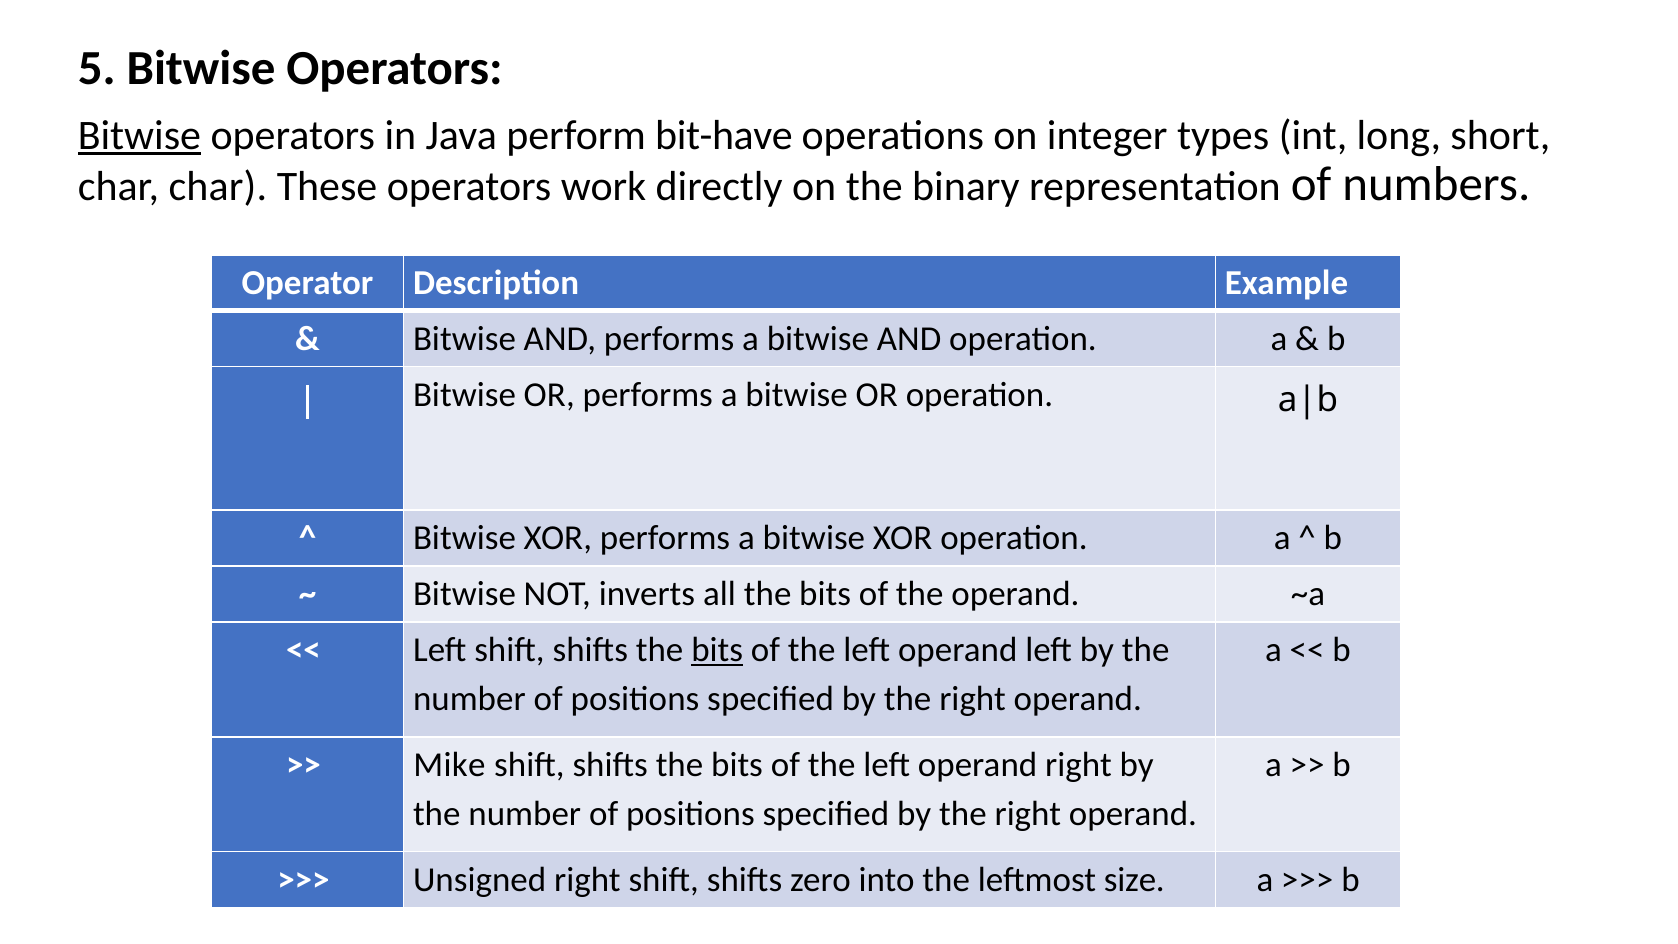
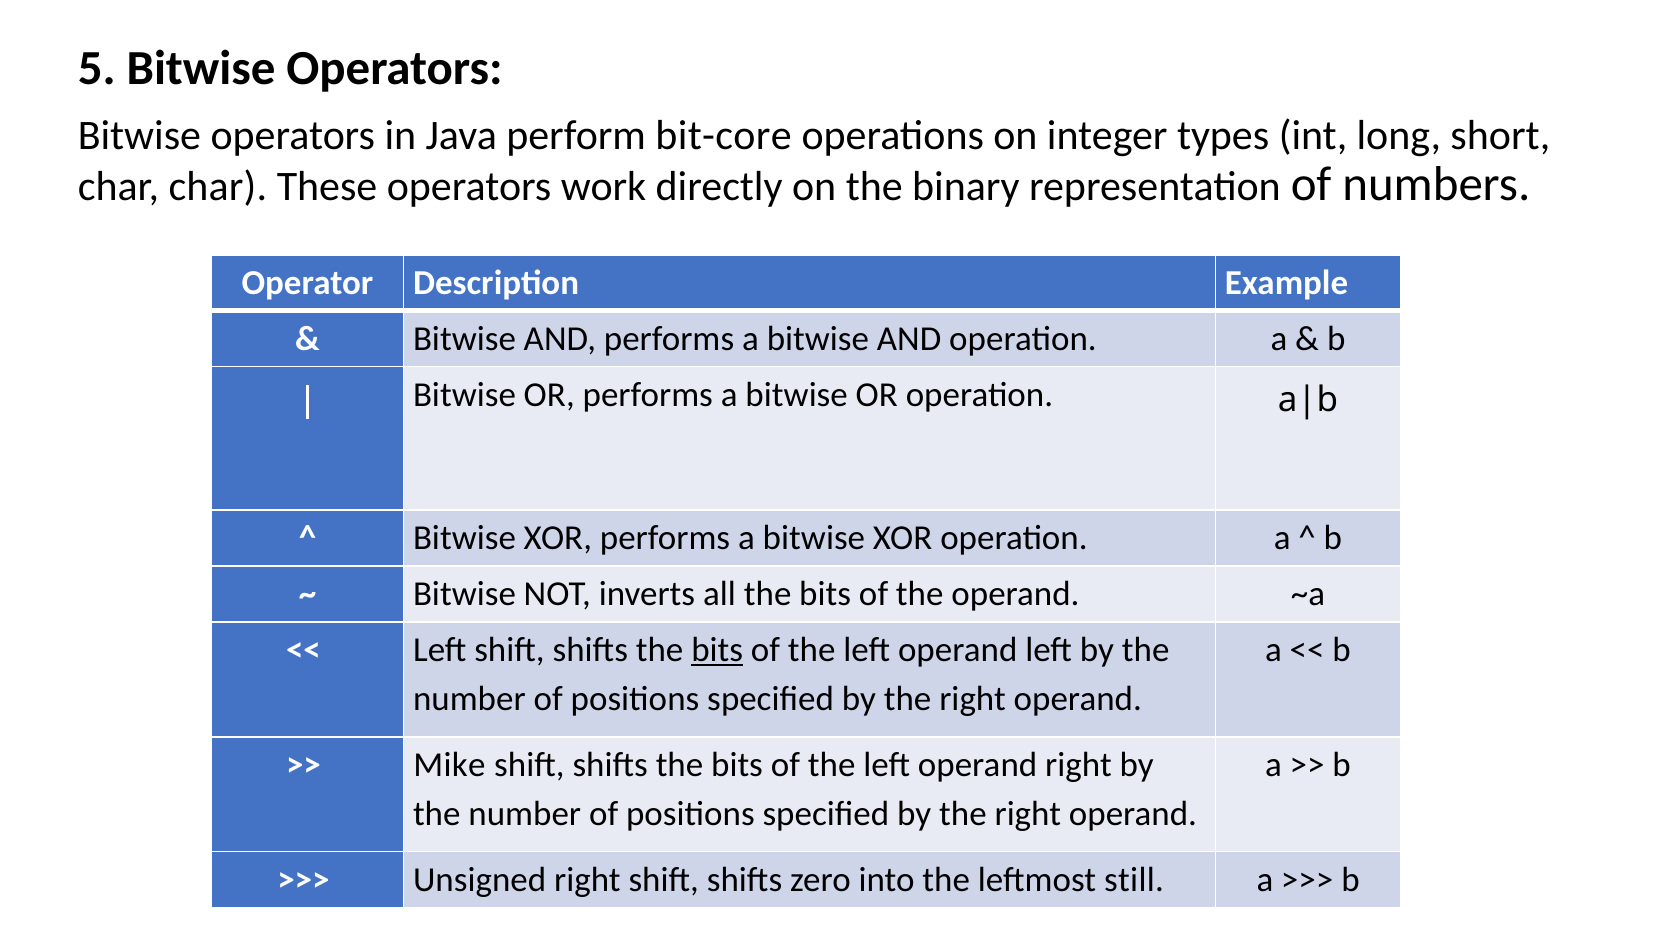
Bitwise at (139, 135) underline: present -> none
bit-have: bit-have -> bit-core
size: size -> still
